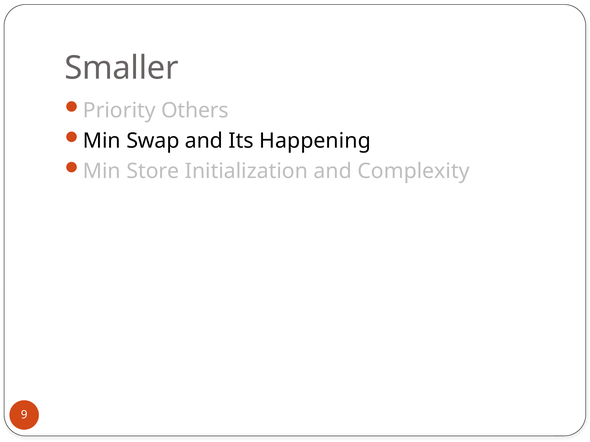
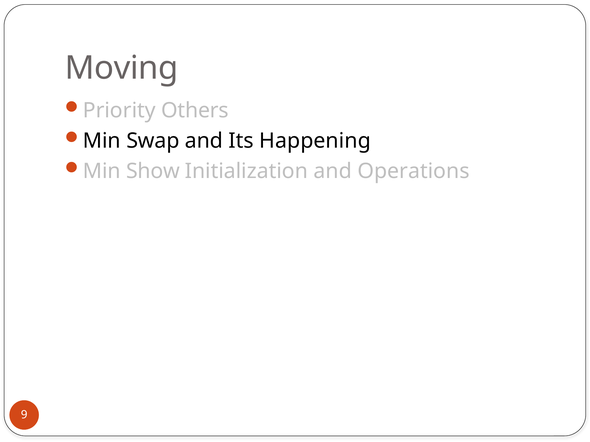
Smaller: Smaller -> Moving
Store: Store -> Show
Complexity: Complexity -> Operations
